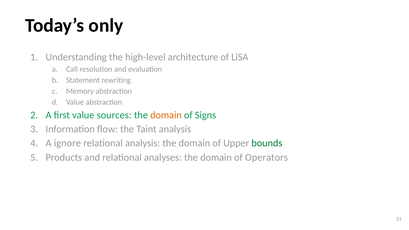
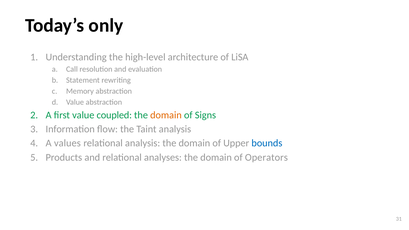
sources: sources -> coupled
ignore: ignore -> values
bounds colour: green -> blue
